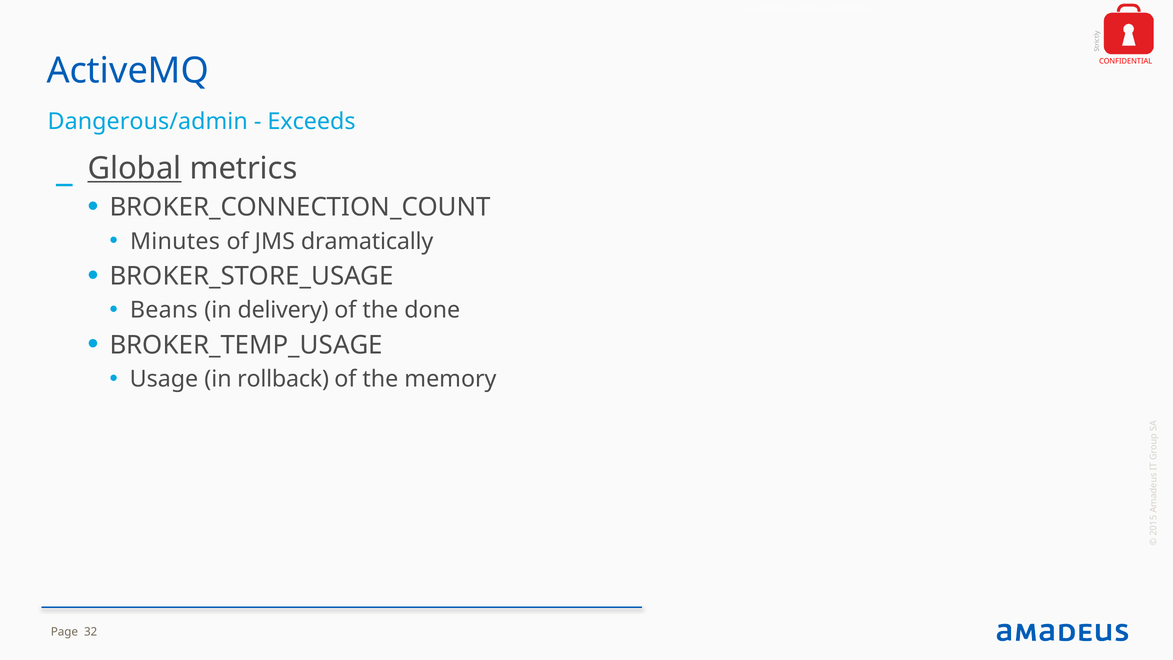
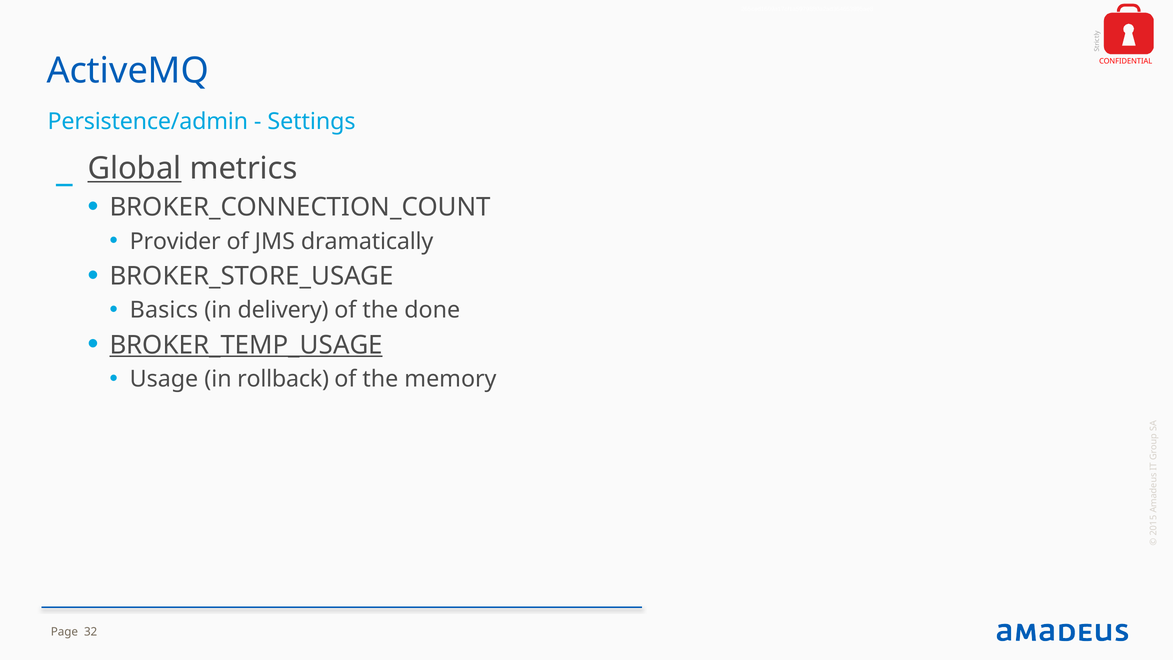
Dangerous/admin: Dangerous/admin -> Persistence/admin
Exceeds: Exceeds -> Settings
Minutes: Minutes -> Provider
Beans: Beans -> Basics
BROKER_TEMP_USAGE underline: none -> present
